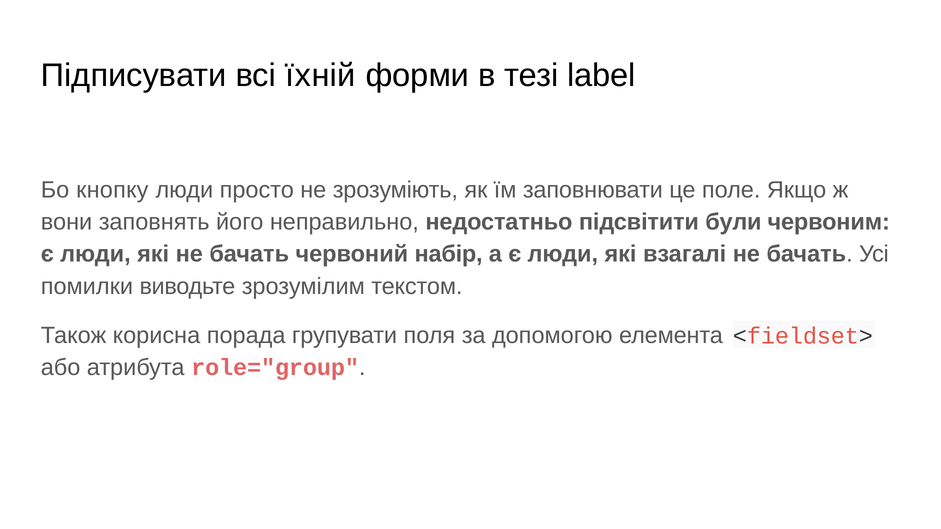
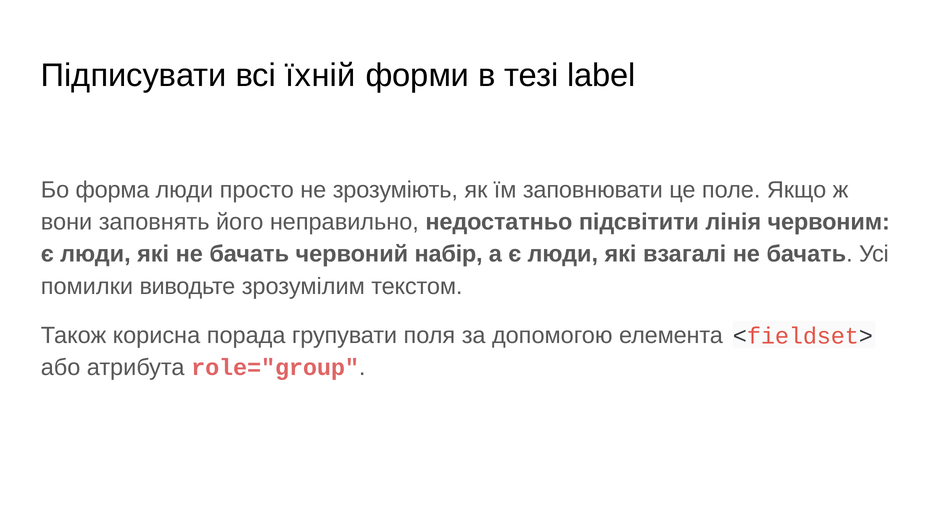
кнопку: кнопку -> форма
були: були -> лінія
